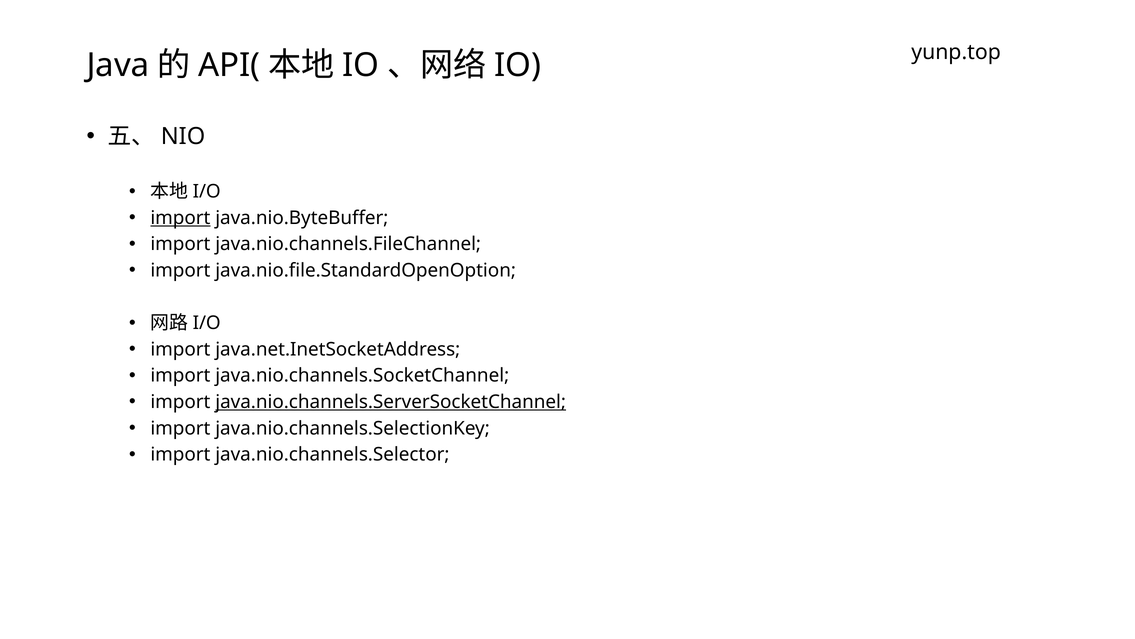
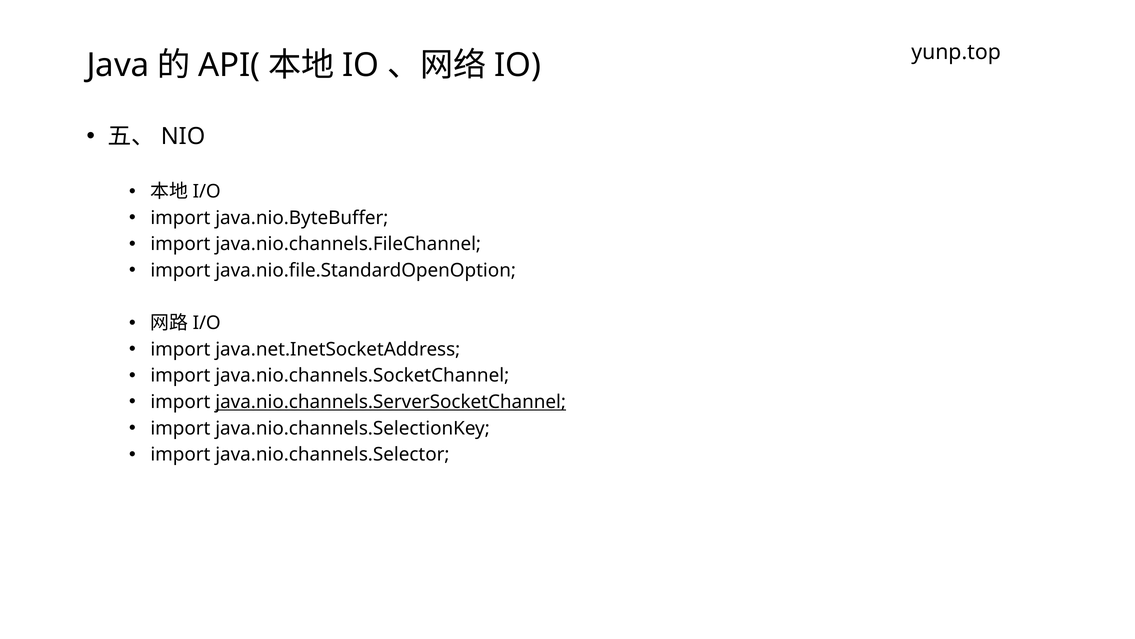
import at (180, 218) underline: present -> none
